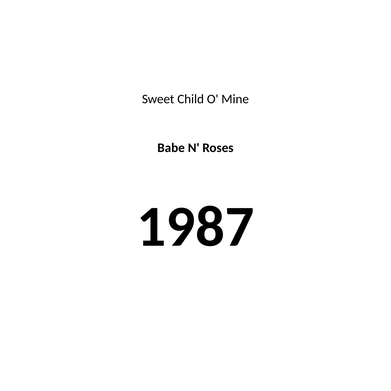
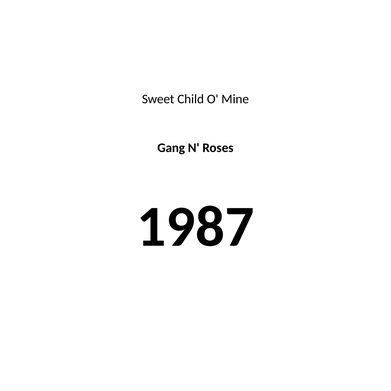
Babe: Babe -> Gang
